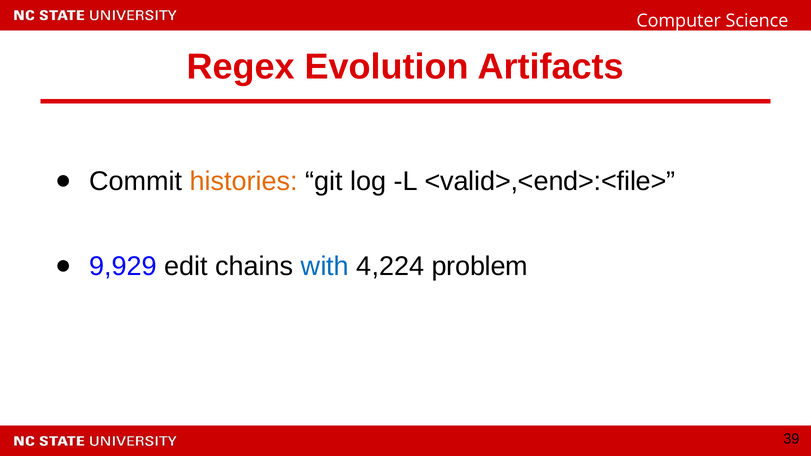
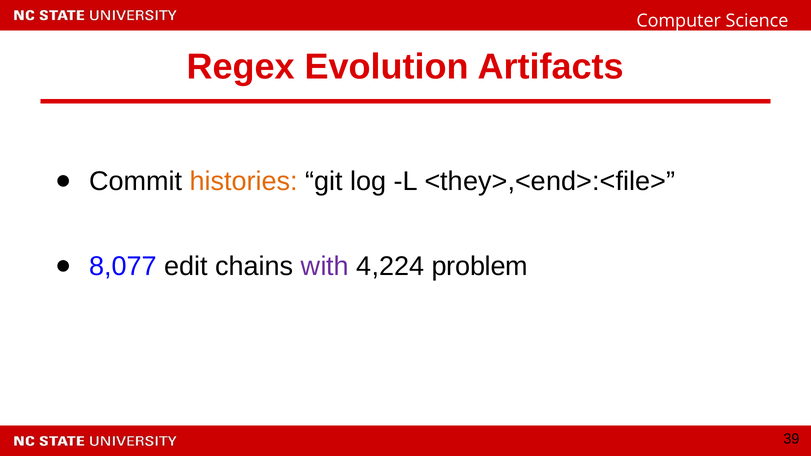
<valid>,<end>:<file>: <valid>,<end>:<file> -> <they>,<end>:<file>
9,929: 9,929 -> 8,077
with colour: blue -> purple
